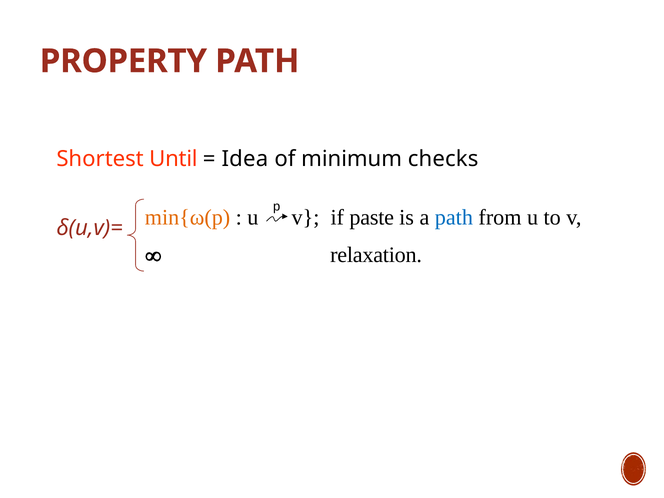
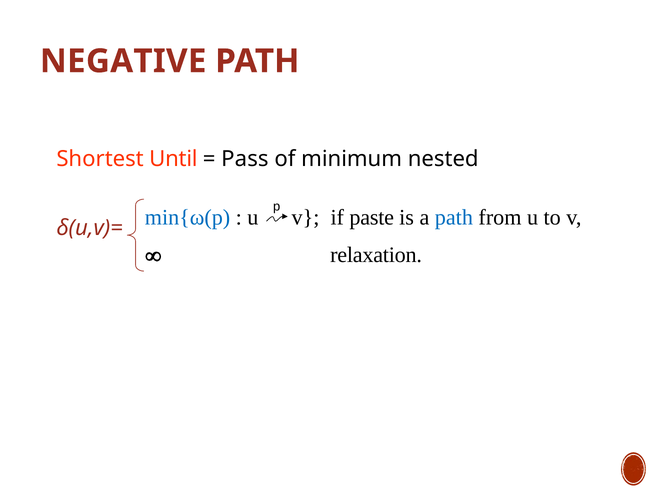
PROPERTY: PROPERTY -> NEGATIVE
Idea: Idea -> Pass
checks: checks -> nested
min{ω(p colour: orange -> blue
